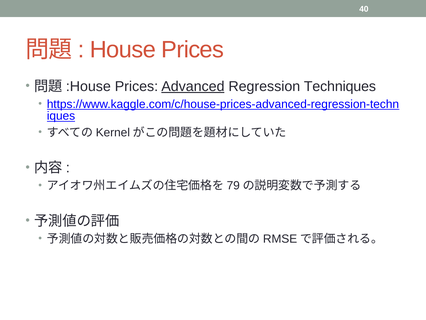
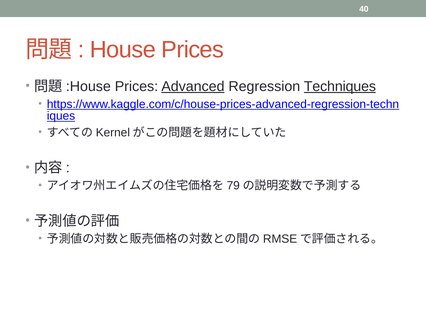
Techniques underline: none -> present
